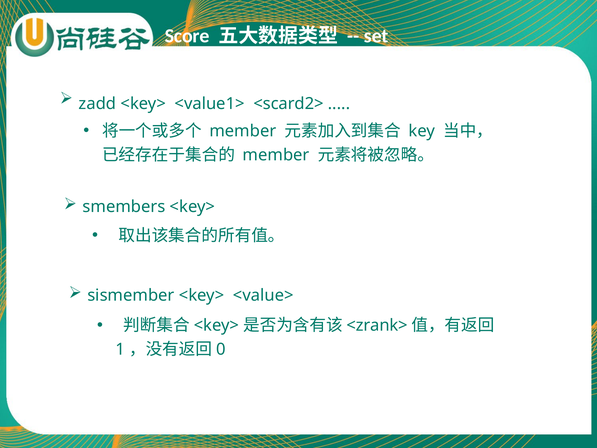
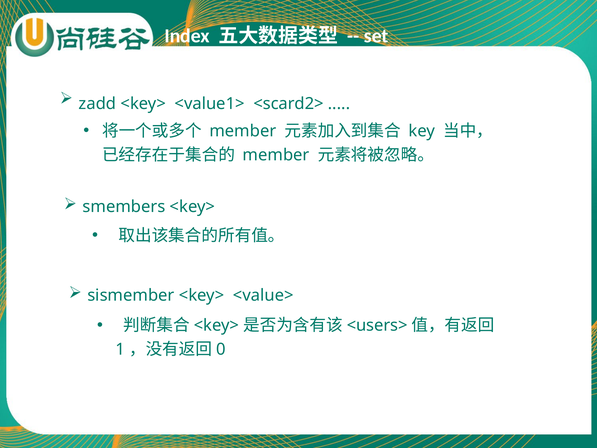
Score: Score -> Index
<zrank>: <zrank> -> <users>
